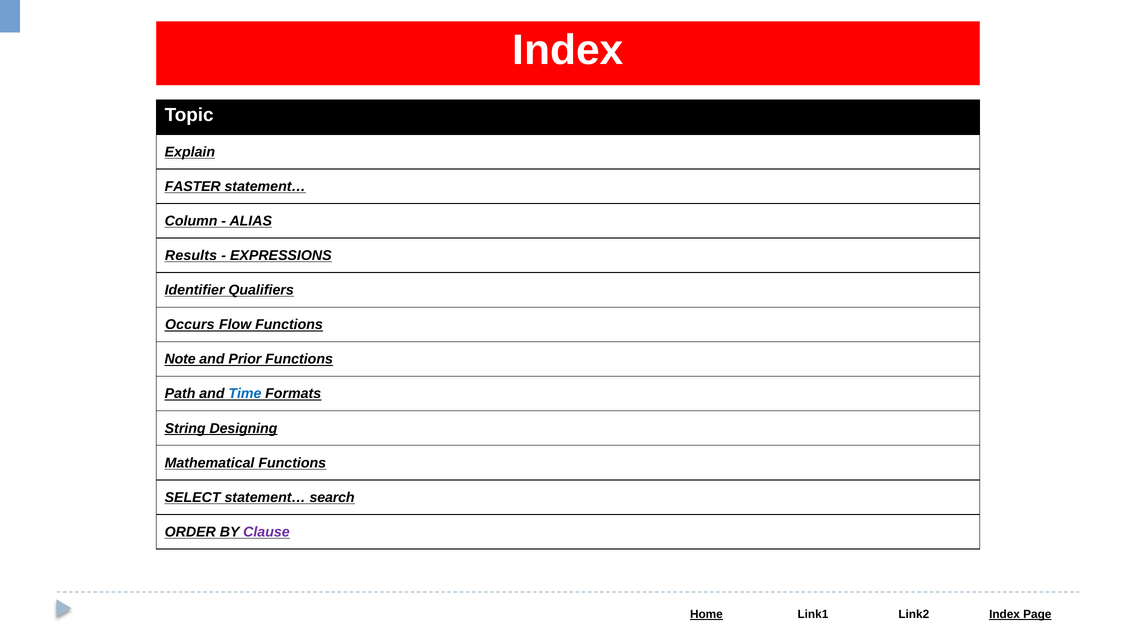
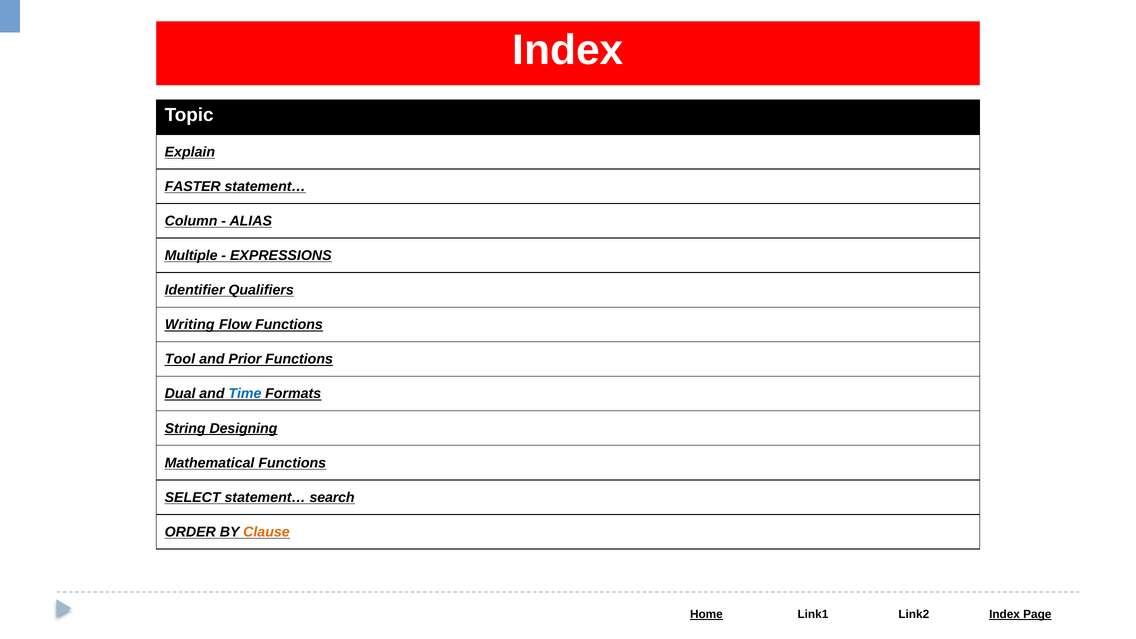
Results: Results -> Multiple
Occurs: Occurs -> Writing
Note: Note -> Tool
Path: Path -> Dual
Clause colour: purple -> orange
